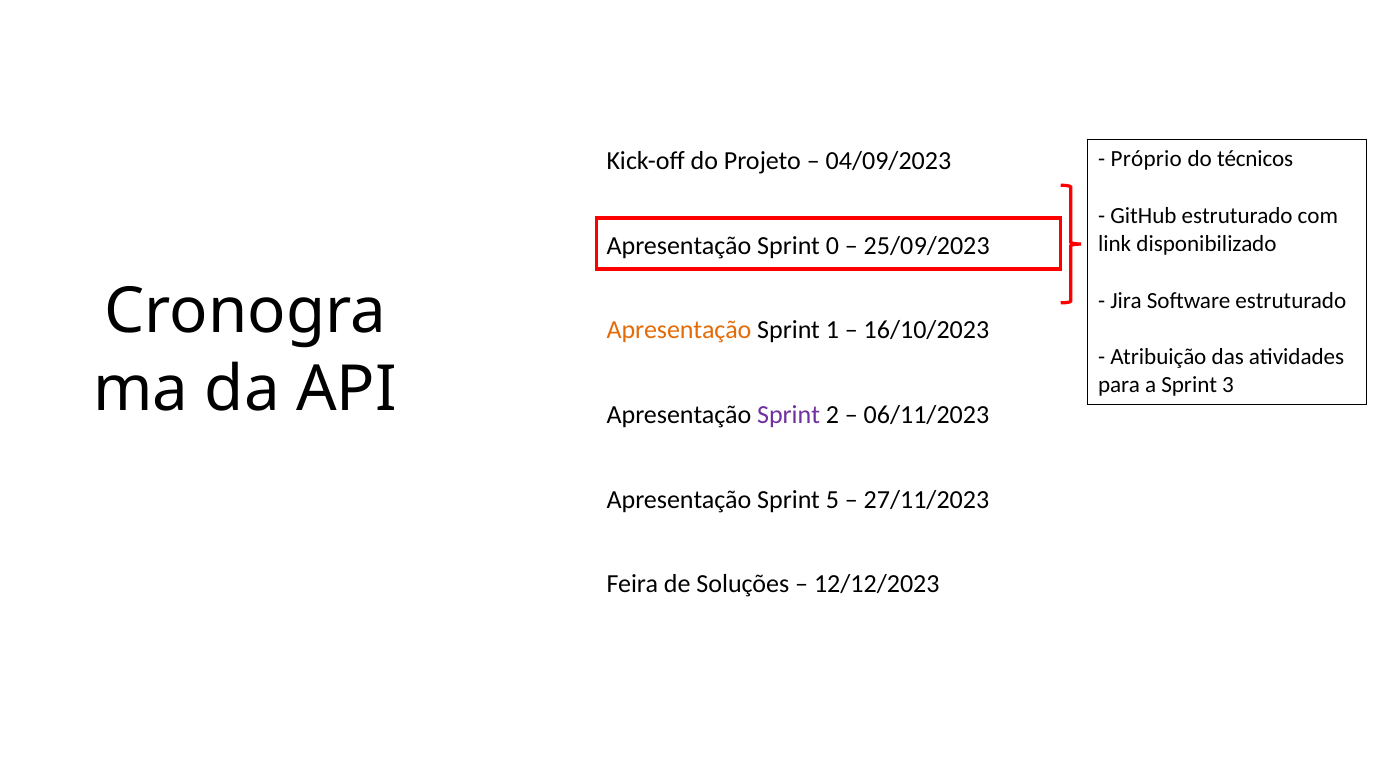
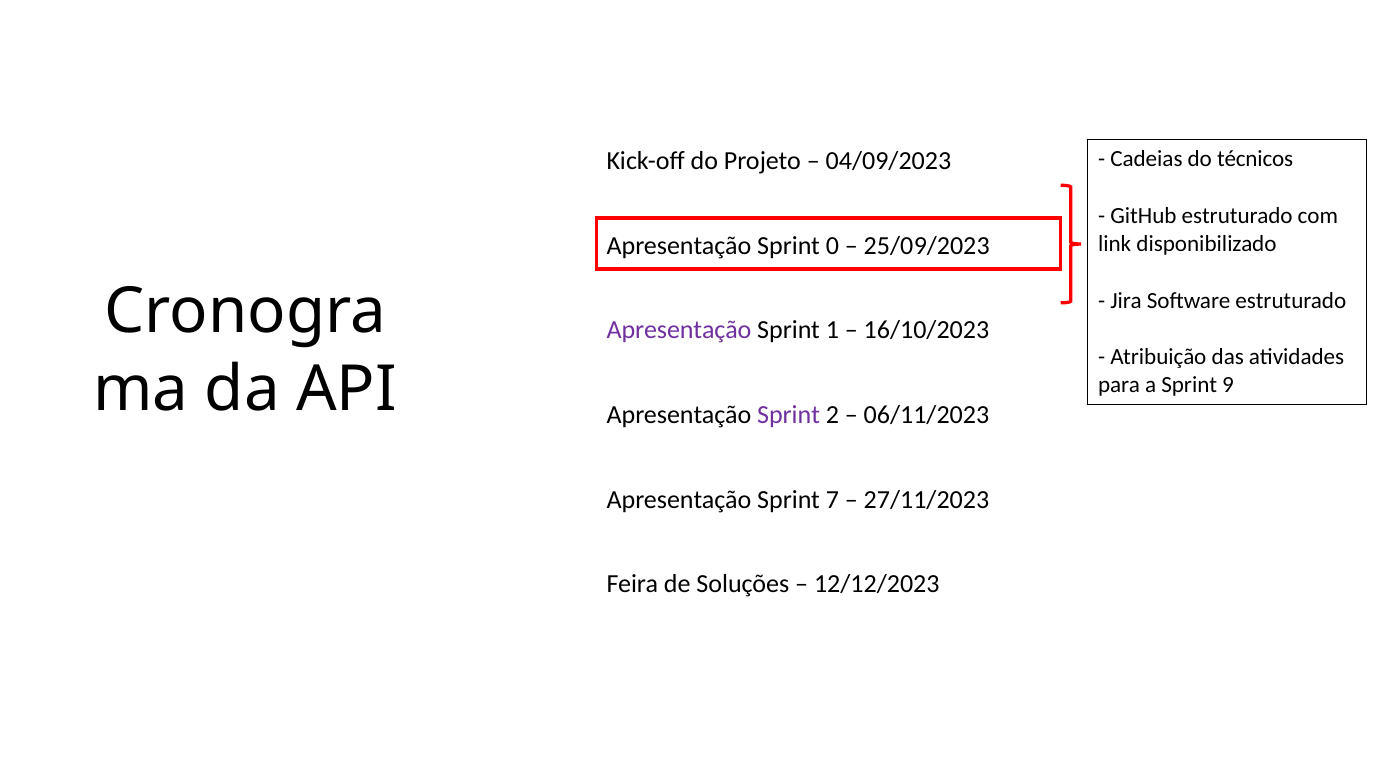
Próprio: Próprio -> Cadeias
Apresentação at (679, 330) colour: orange -> purple
3: 3 -> 9
5: 5 -> 7
